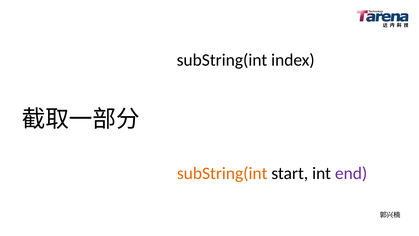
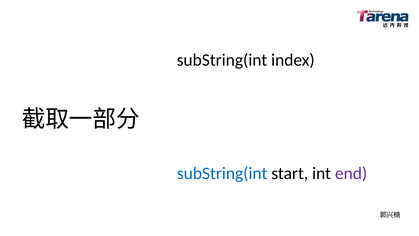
subString(int at (222, 173) colour: orange -> blue
